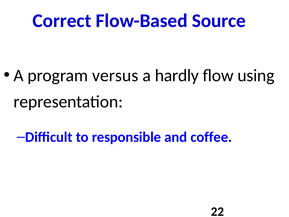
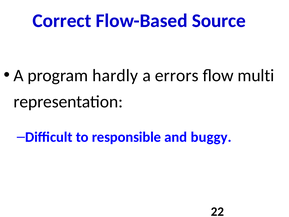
versus: versus -> hardly
hardly: hardly -> errors
using: using -> multi
coffee: coffee -> buggy
